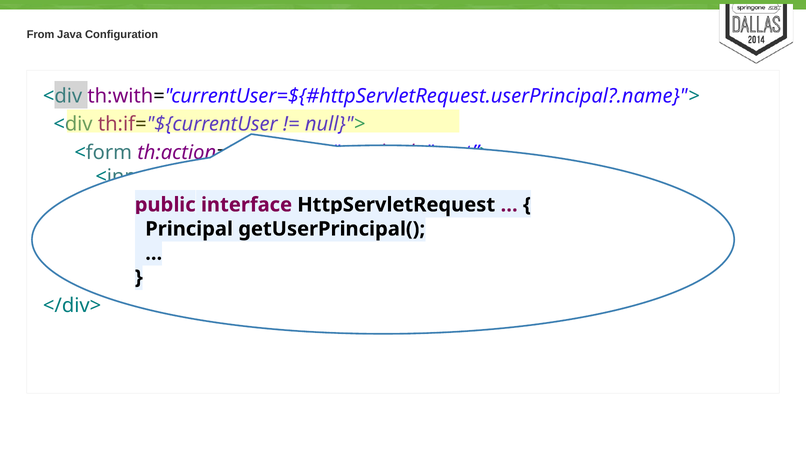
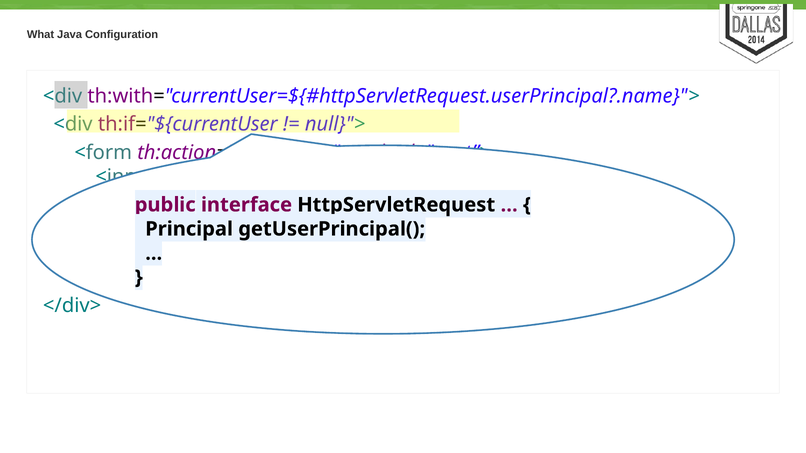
From: From -> What
